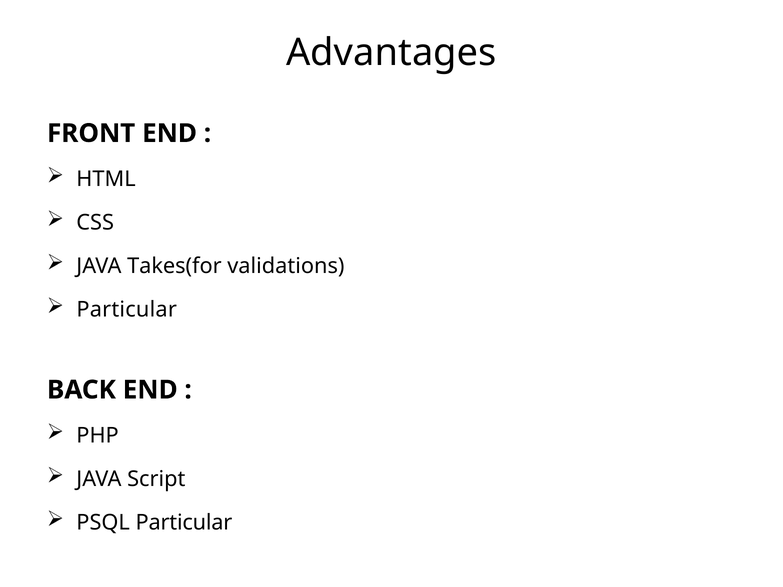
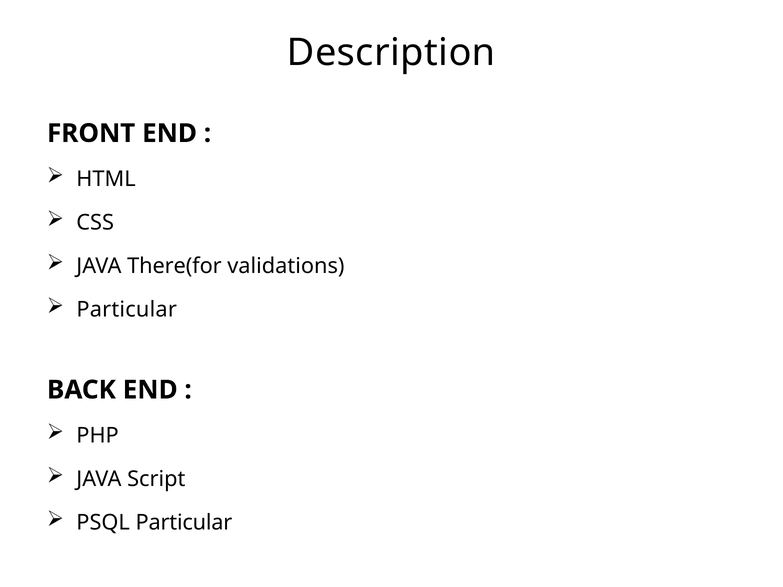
Advantages: Advantages -> Description
Takes(for: Takes(for -> There(for
